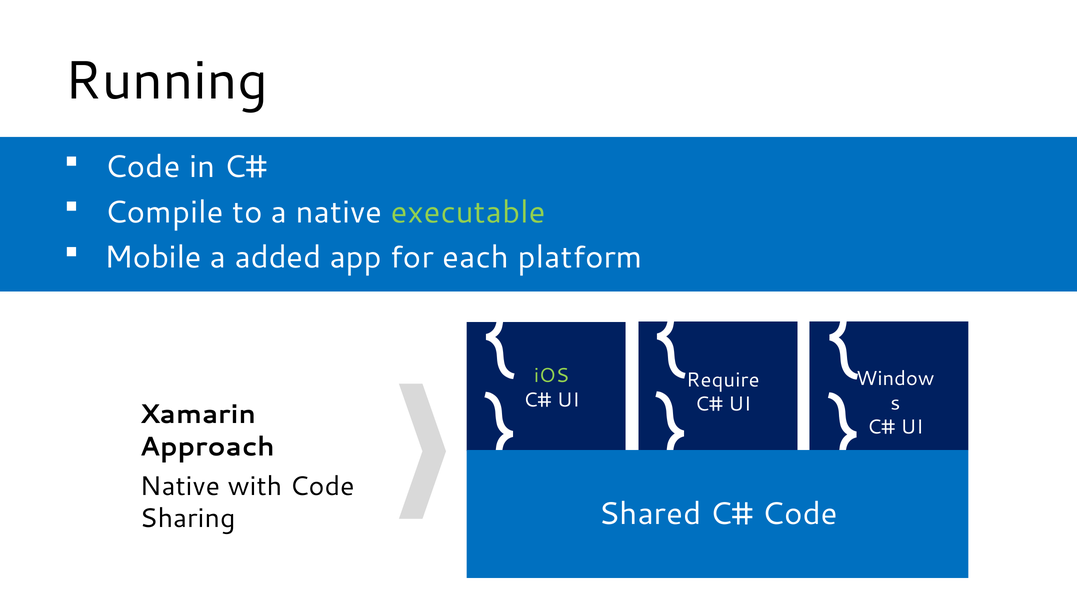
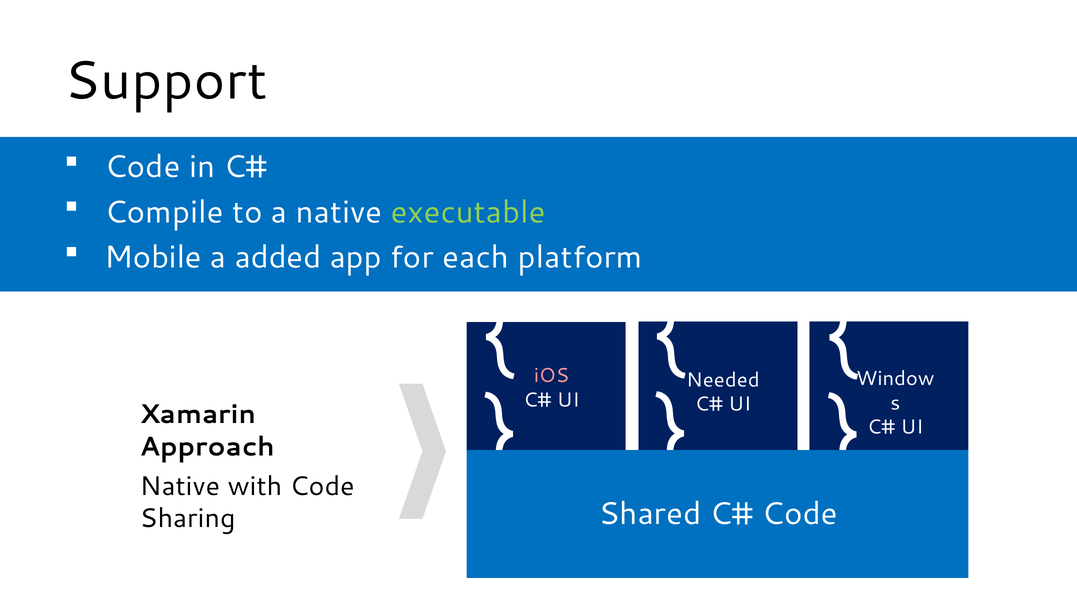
Running: Running -> Support
iOS colour: light green -> pink
Require: Require -> Needed
